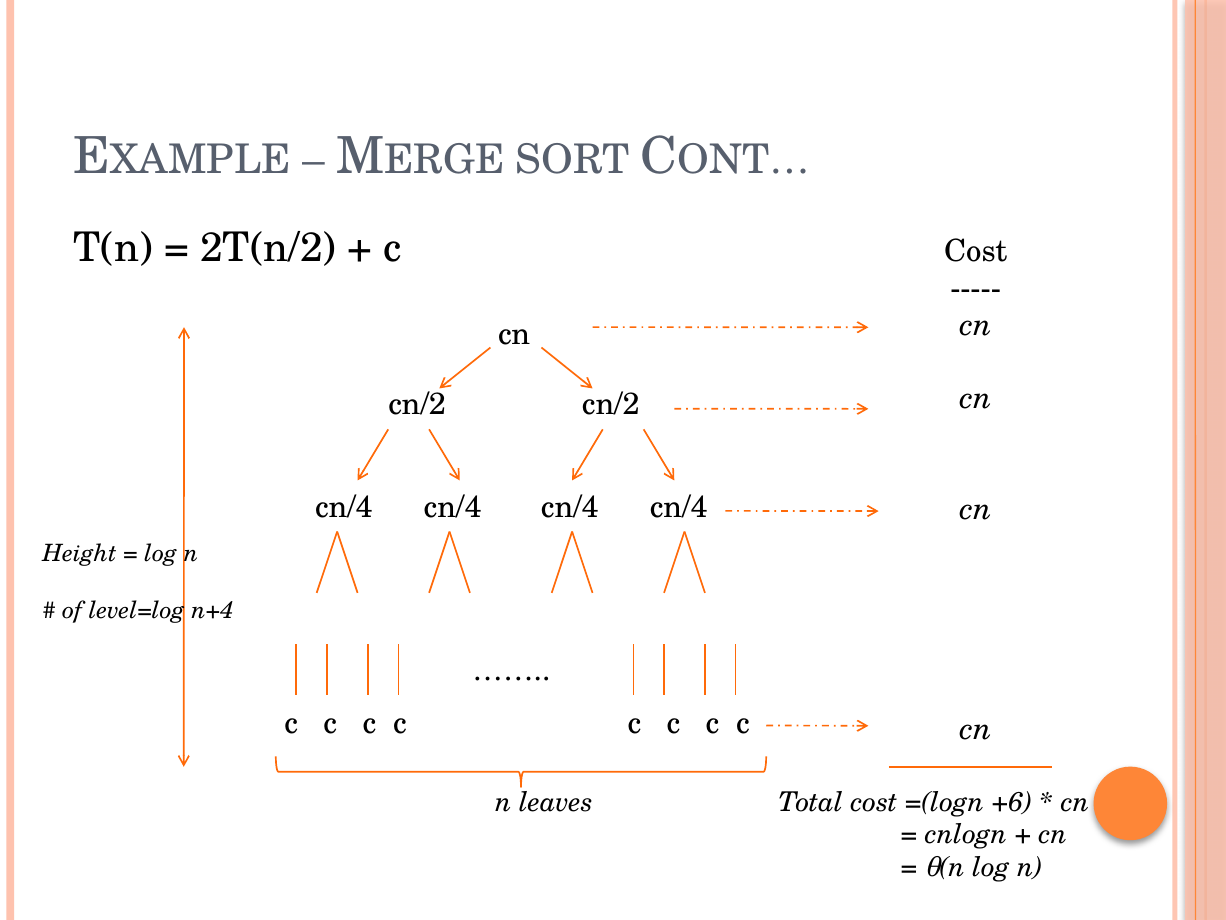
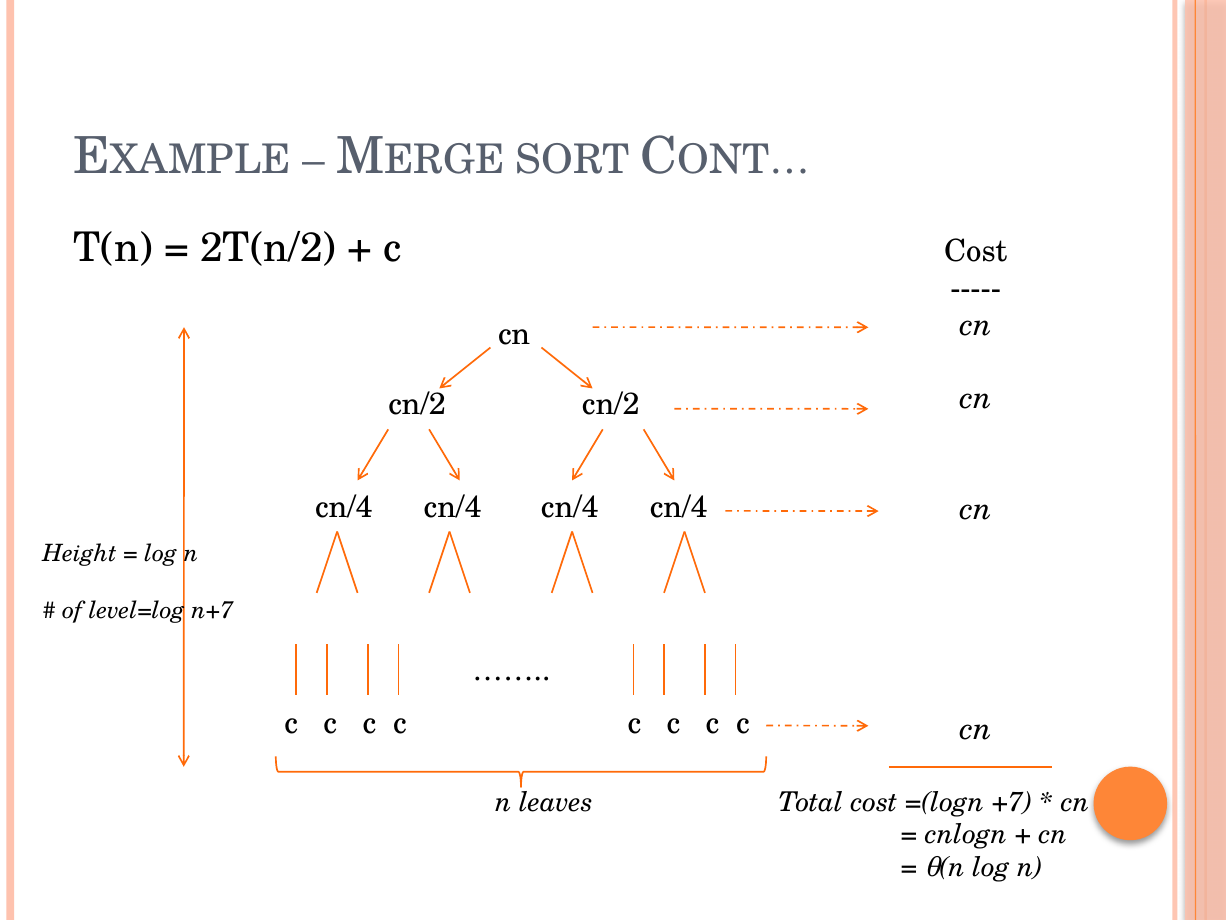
n+4: n+4 -> n+7
+6: +6 -> +7
